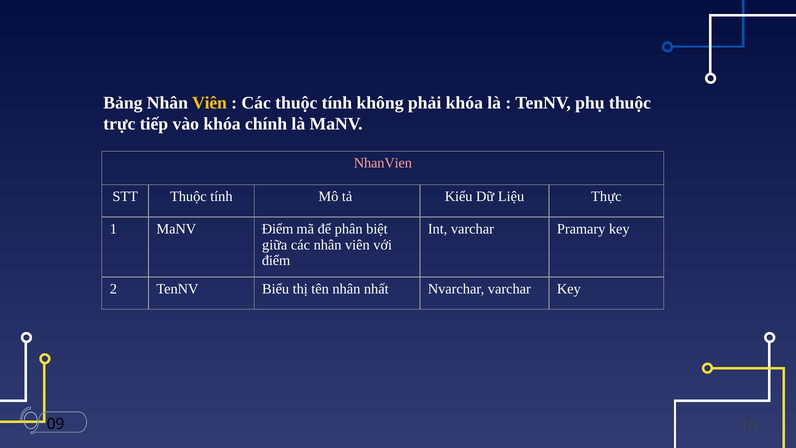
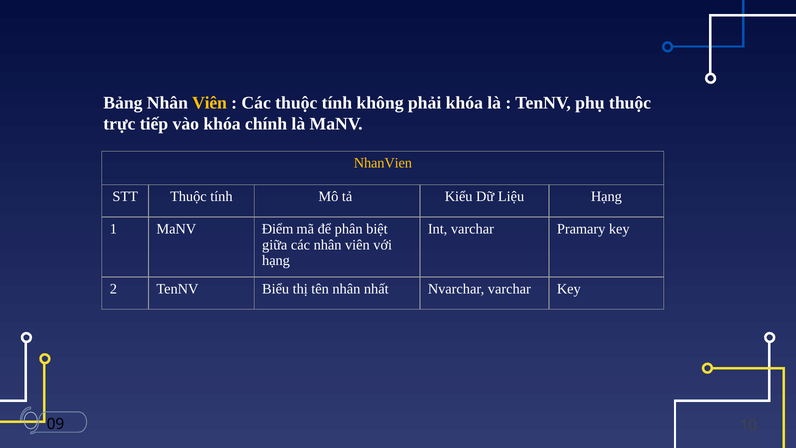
NhanVien colour: pink -> yellow
Liệu Thực: Thực -> Hạng
điểm at (276, 261): điểm -> hạng
